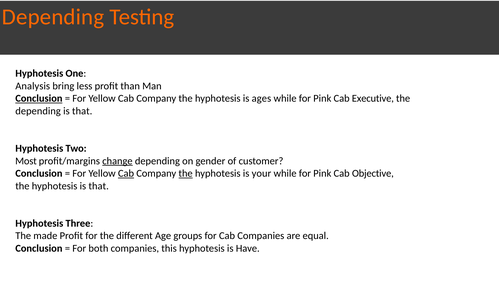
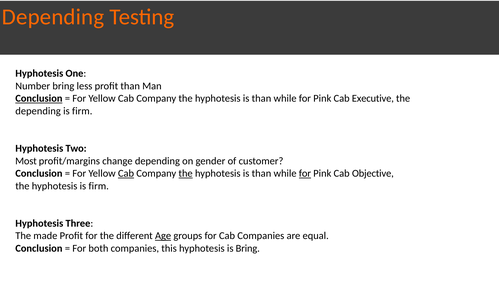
Analysis: Analysis -> Number
ages at (261, 98): ages -> than
that at (82, 111): that -> firm
change underline: present -> none
your at (261, 173): your -> than
for at (305, 173) underline: none -> present
hyphotesis is that: that -> firm
Age underline: none -> present
is Have: Have -> Bring
